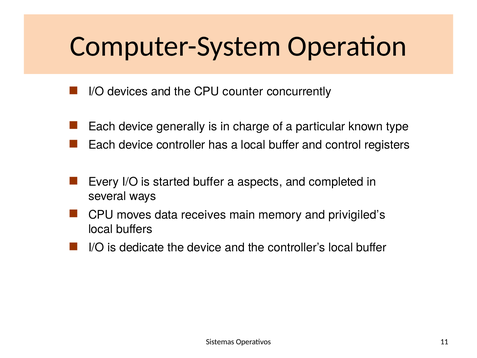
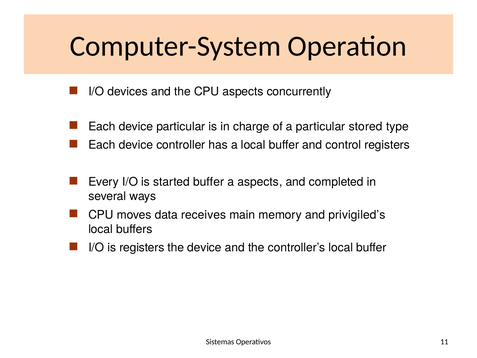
CPU counter: counter -> aspects
device generally: generally -> particular
known: known -> stored
is dedicate: dedicate -> registers
